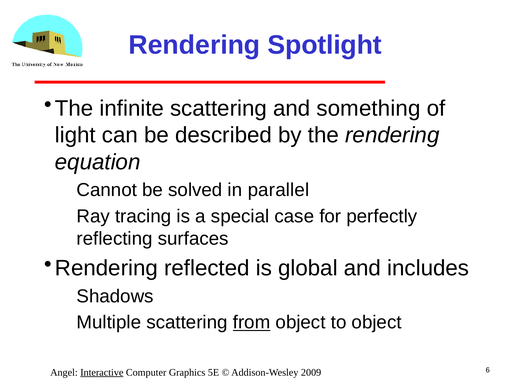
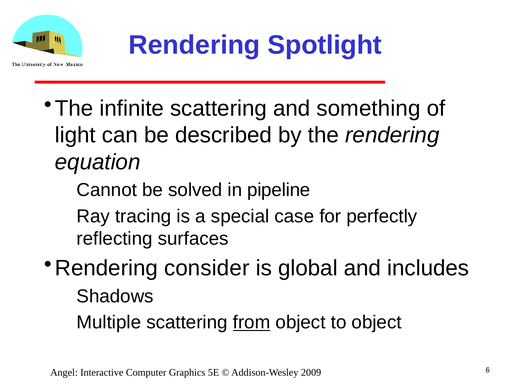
parallel: parallel -> pipeline
reflected: reflected -> consider
Interactive underline: present -> none
